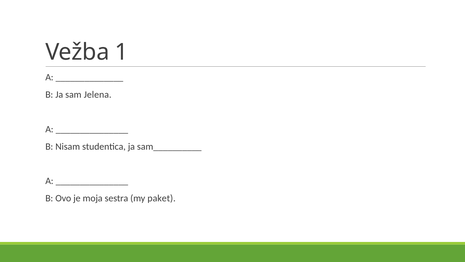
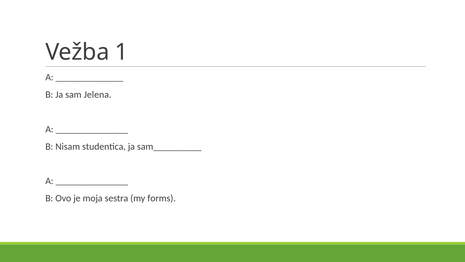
paket: paket -> forms
